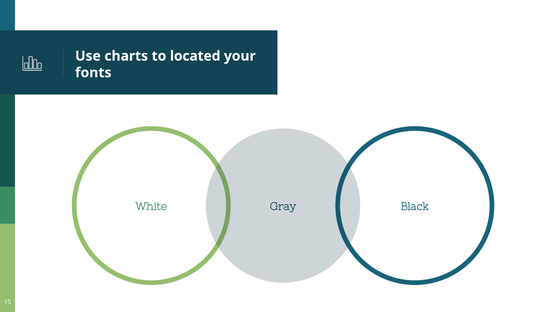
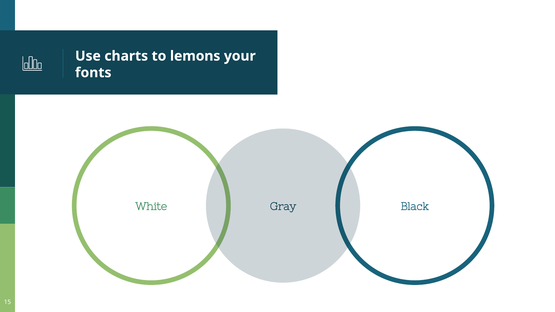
located: located -> lemons
